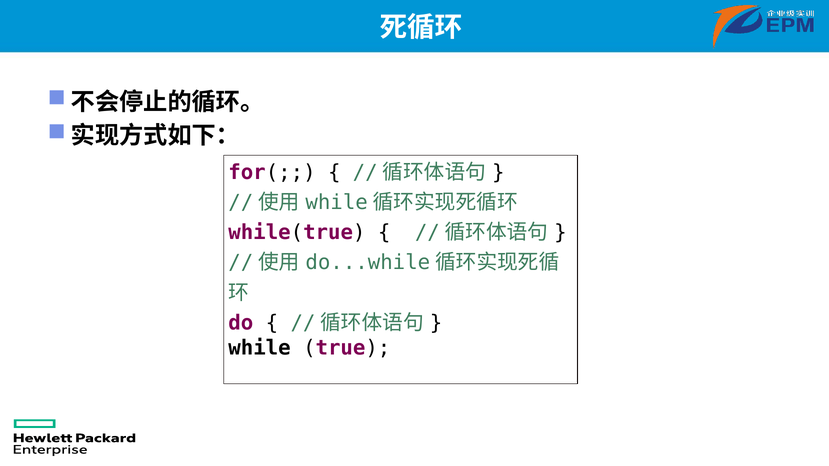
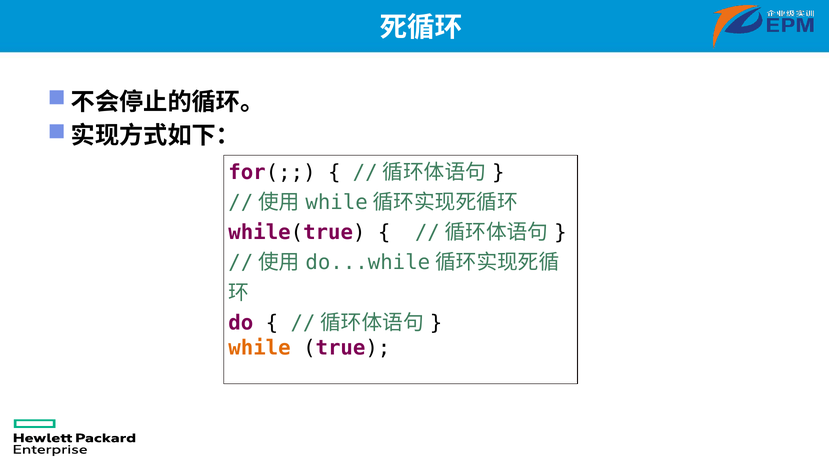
while colour: black -> orange
